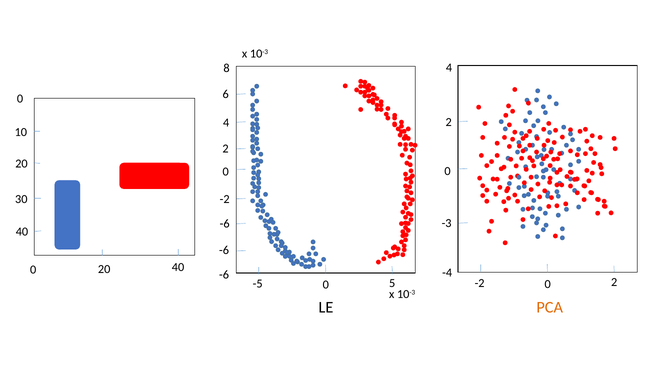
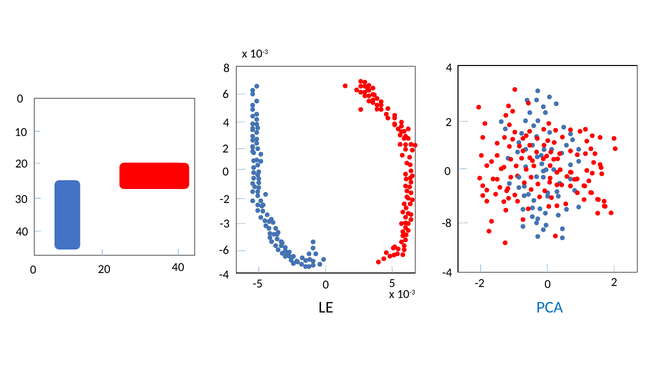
-3: -3 -> -8
-6 at (225, 224): -6 -> -3
-6 at (224, 274): -6 -> -4
PCA colour: orange -> blue
